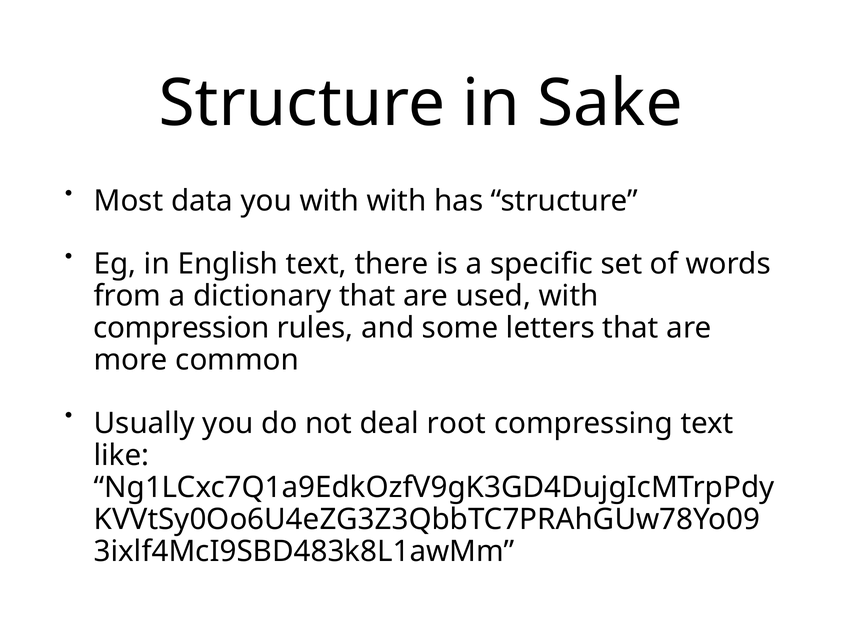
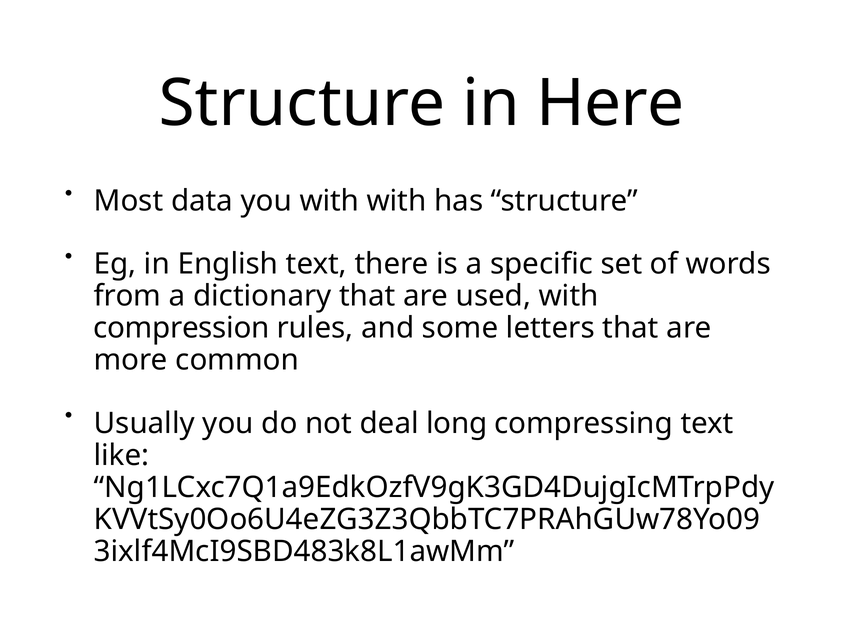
Sake: Sake -> Here
root: root -> long
